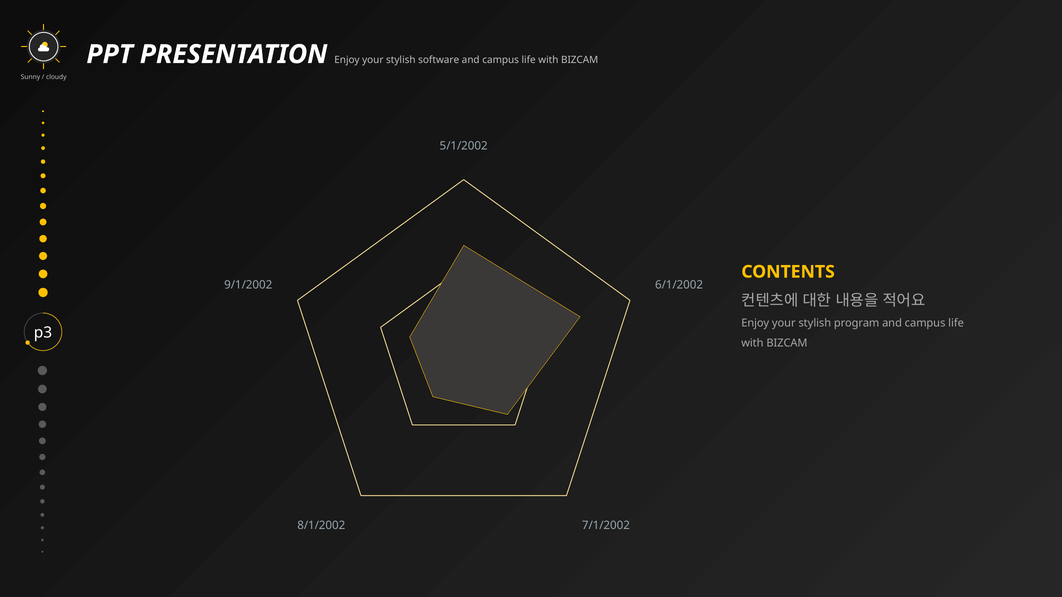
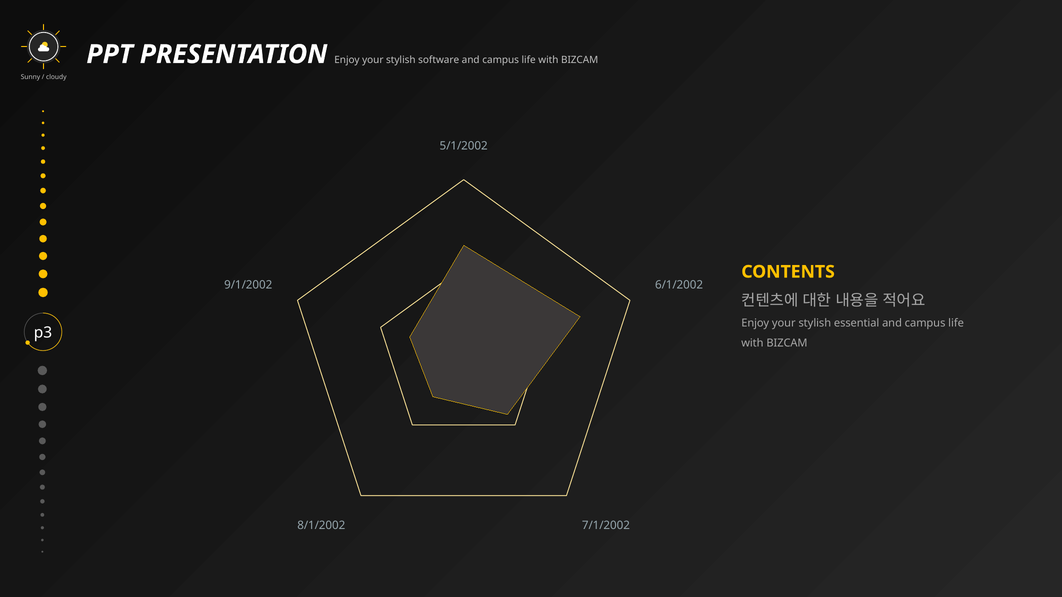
program: program -> essential
